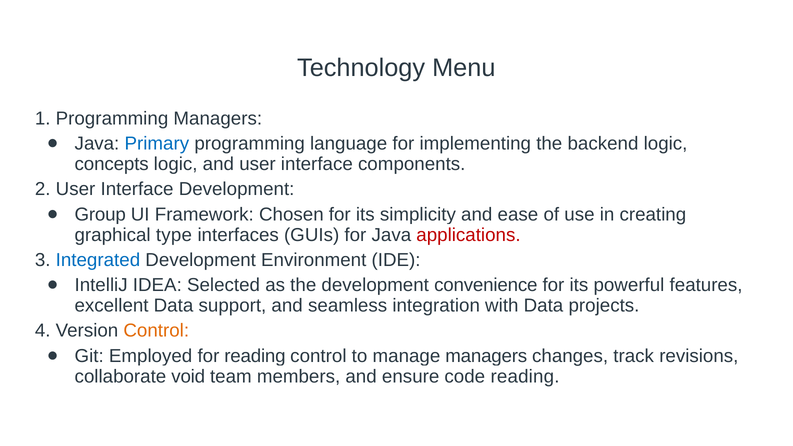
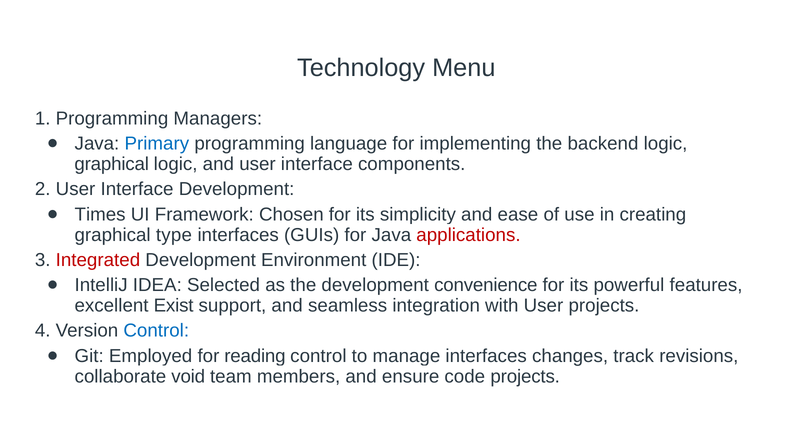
concepts at (112, 164): concepts -> graphical
Group: Group -> Times
Integrated colour: blue -> red
excellent Data: Data -> Exist
with Data: Data -> User
Control at (156, 331) colour: orange -> blue
manage managers: managers -> interfaces
code reading: reading -> projects
